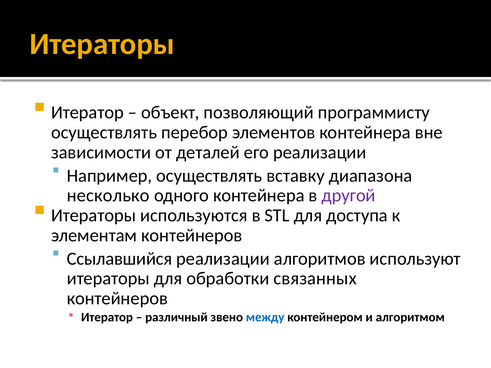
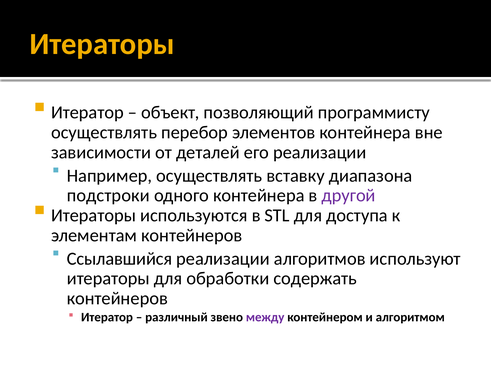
несколько: несколько -> подстроки
связанных: связанных -> содержать
между colour: blue -> purple
